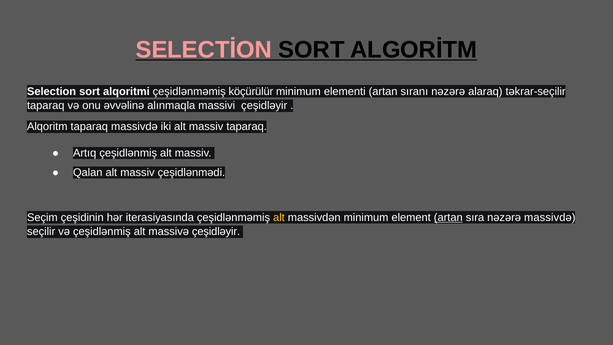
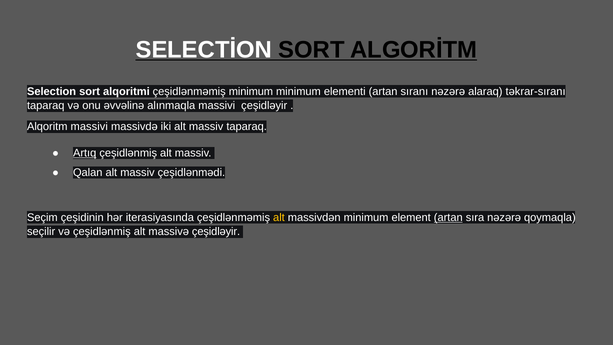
SELECTİON colour: pink -> white
çeşidlənməmiş köçürülür: köçürülür -> minimum
təkrar-seçilir: təkrar-seçilir -> təkrar-sıranı
Alqoritm taparaq: taparaq -> massivi
Artıq underline: none -> present
nəzərə massivdə: massivdə -> qoymaqla
